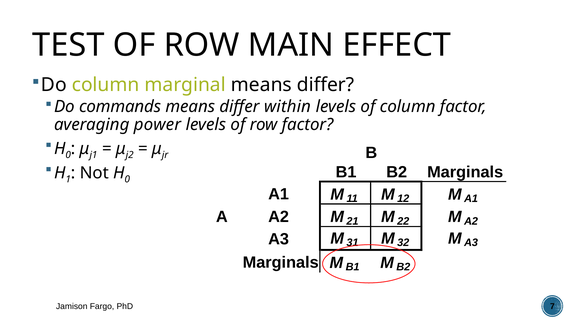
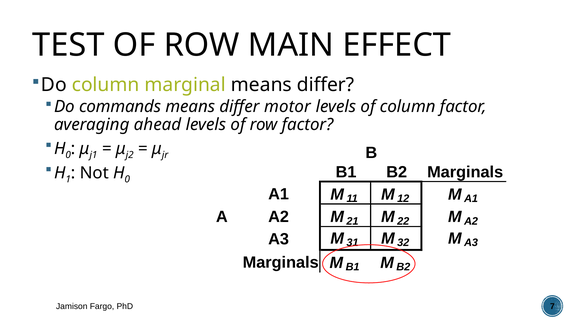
within: within -> motor
power: power -> ahead
